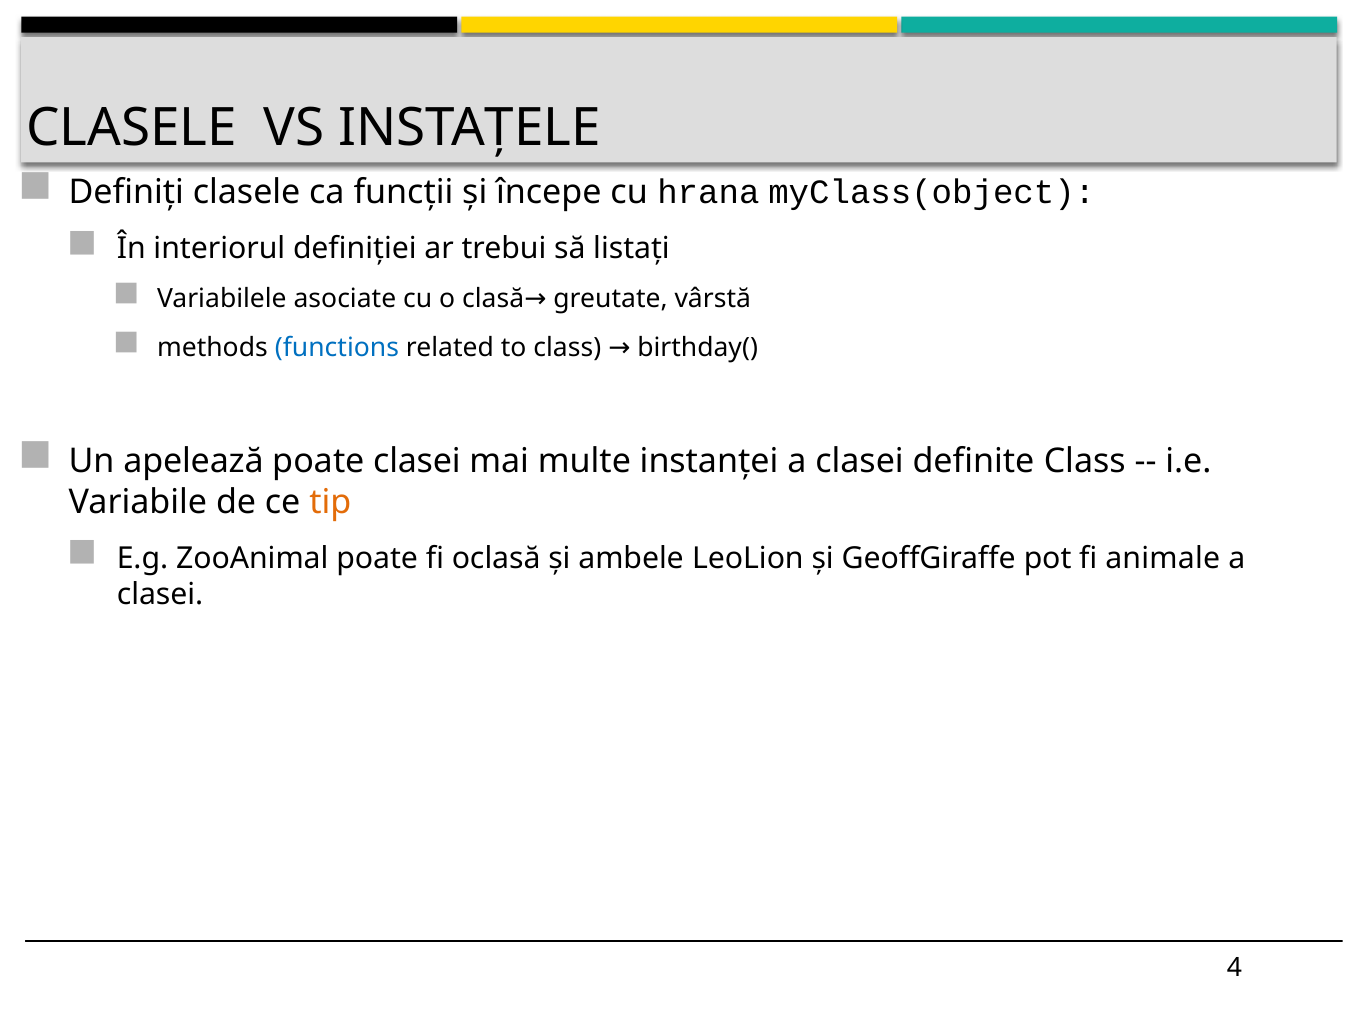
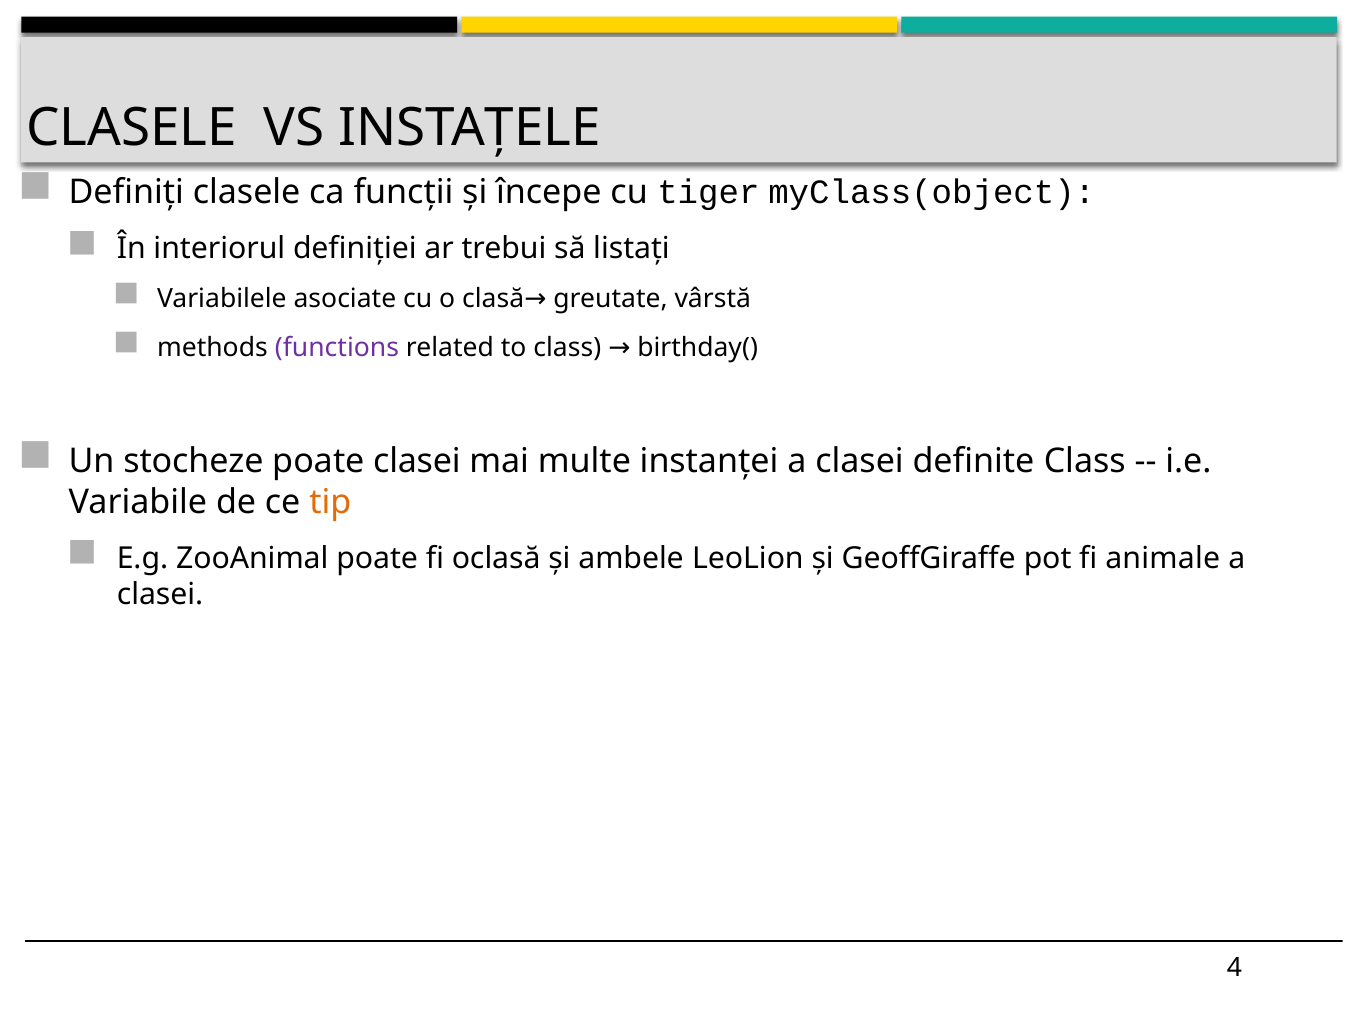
hrana: hrana -> tiger
functions colour: blue -> purple
apelează: apelează -> stocheze
